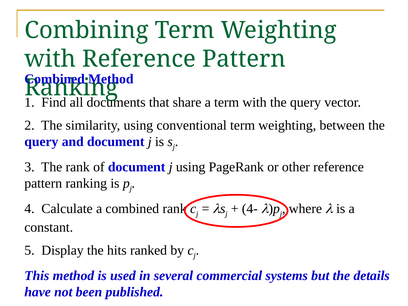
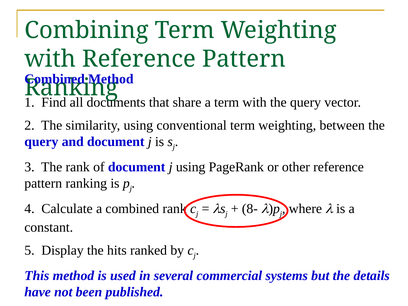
4-: 4- -> 8-
